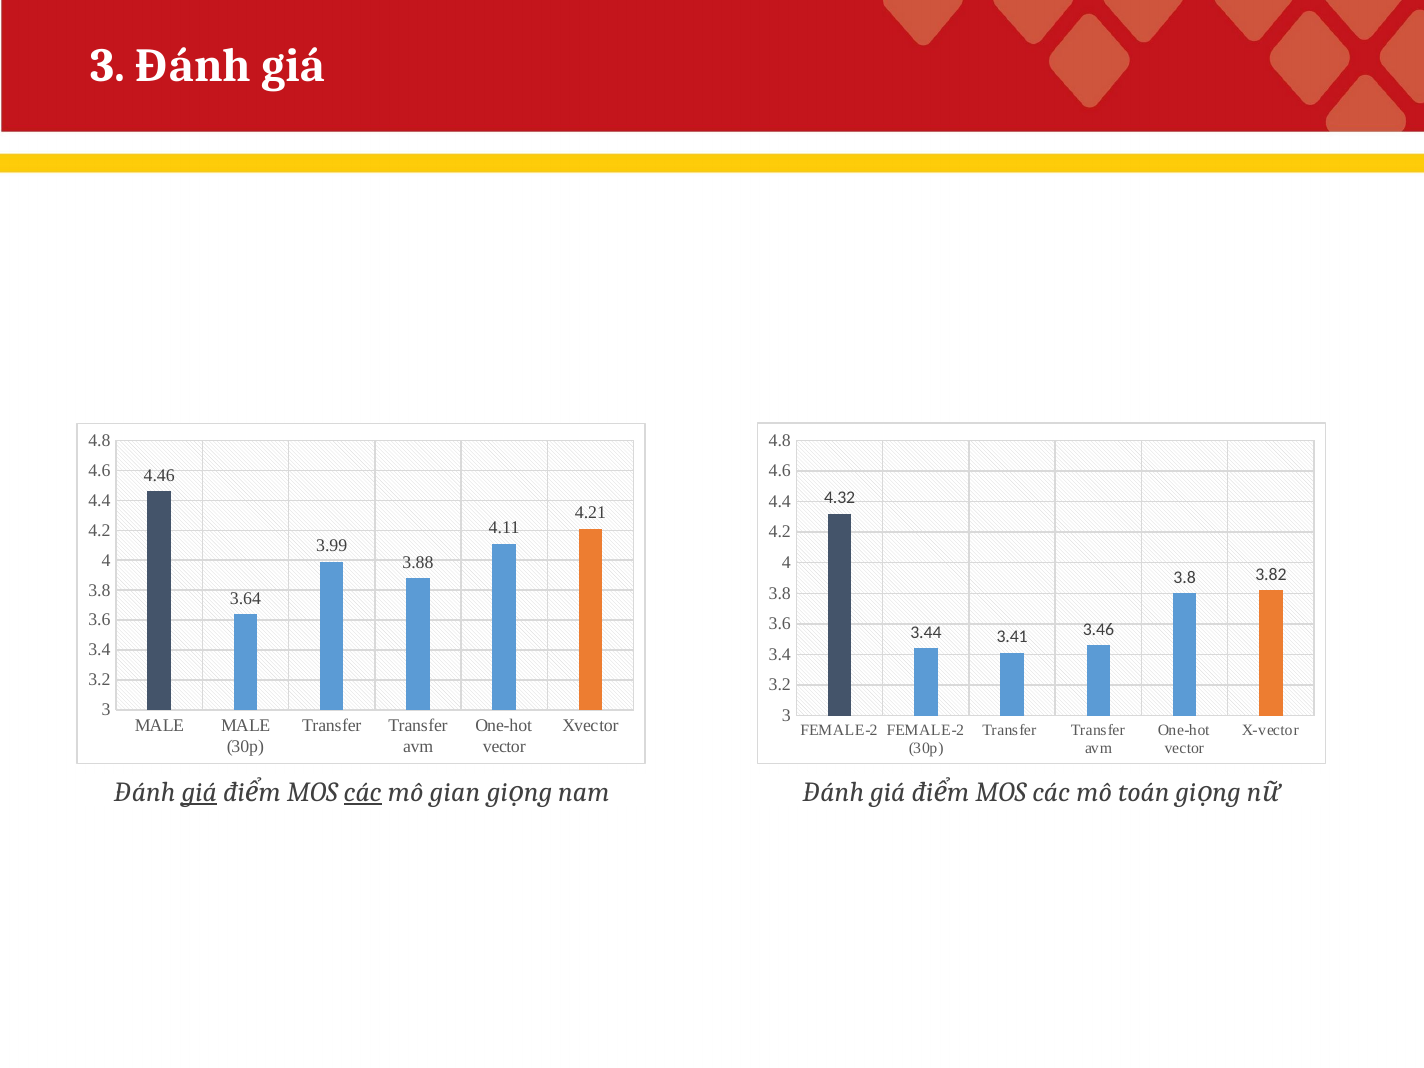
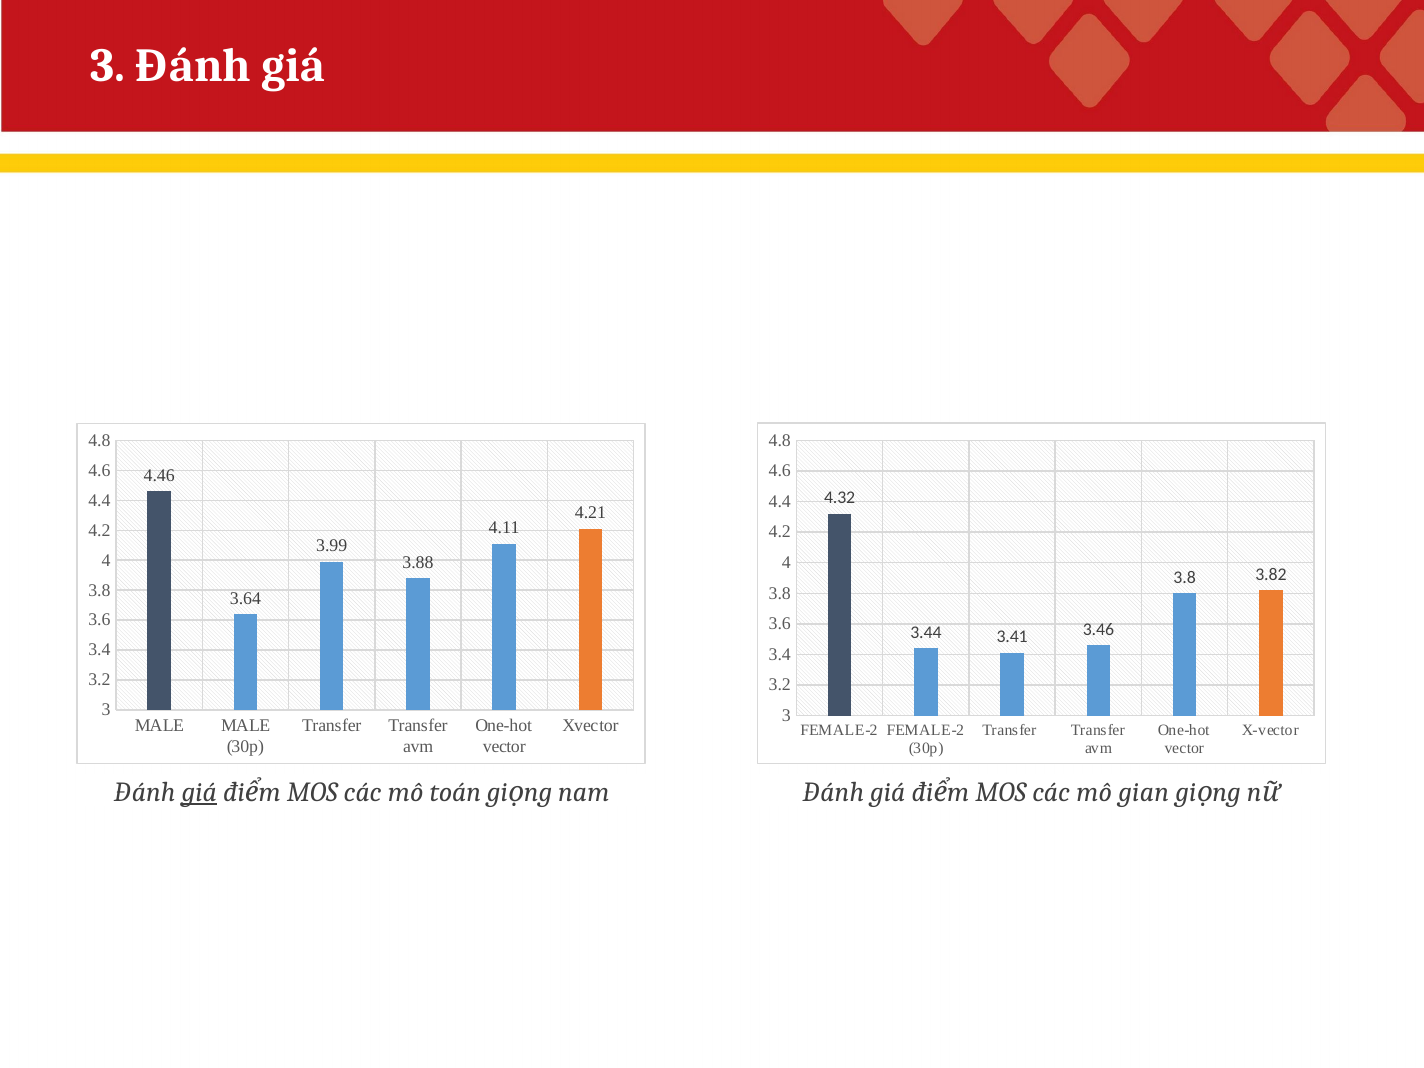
các at (363, 792) underline: present -> none
gian: gian -> toán
toán: toán -> gian
